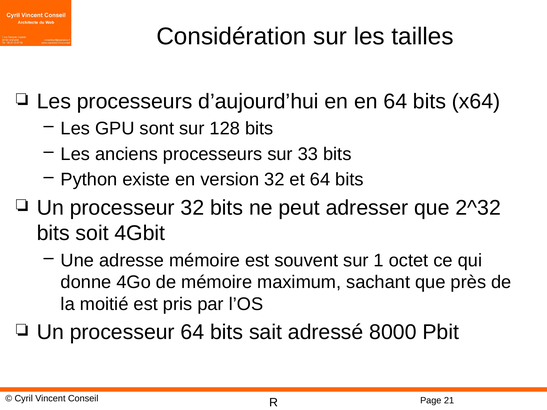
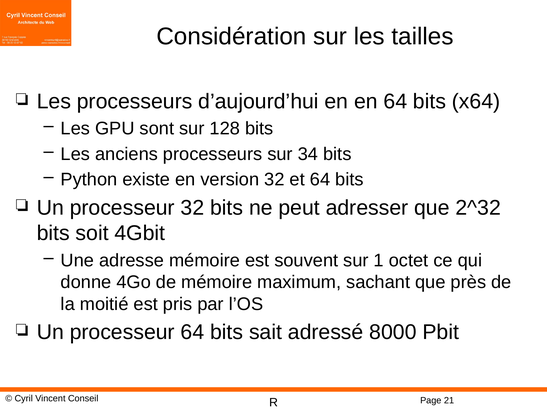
33: 33 -> 34
